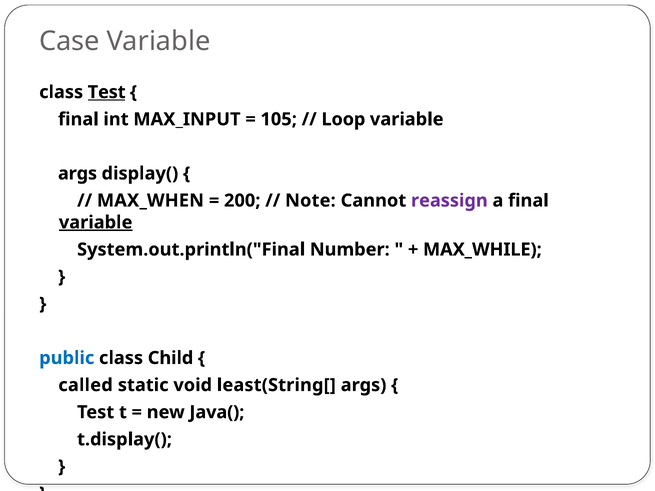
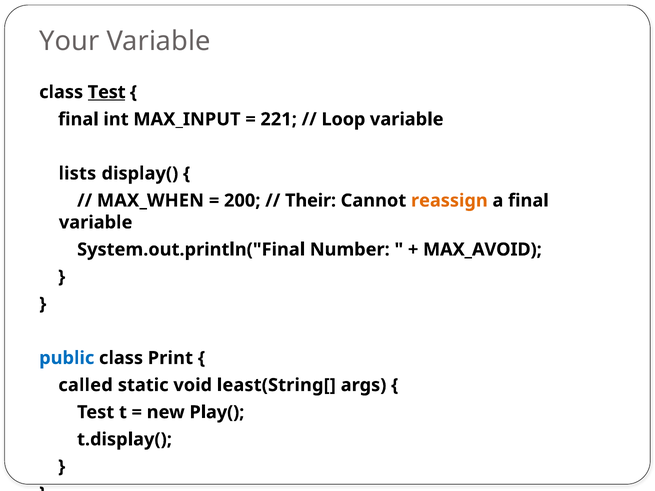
Case: Case -> Your
105: 105 -> 221
args at (78, 174): args -> lists
Note: Note -> Their
reassign colour: purple -> orange
variable at (96, 223) underline: present -> none
MAX_WHILE: MAX_WHILE -> MAX_AVOID
Child: Child -> Print
Java(: Java( -> Play(
